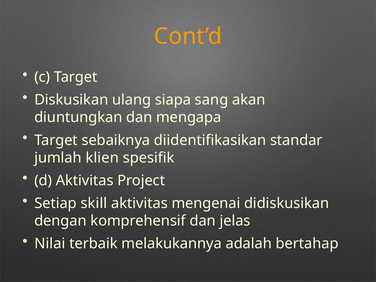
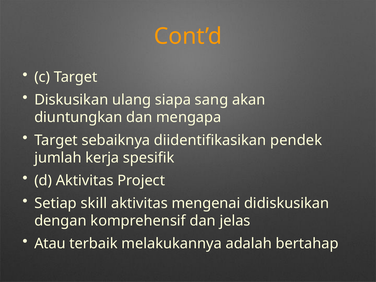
standar: standar -> pendek
klien: klien -> kerja
Nilai: Nilai -> Atau
